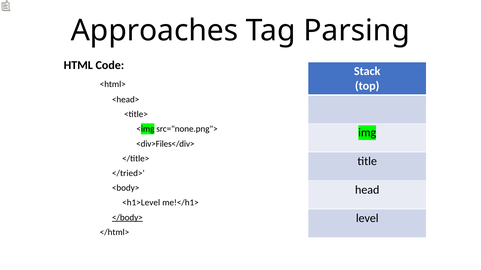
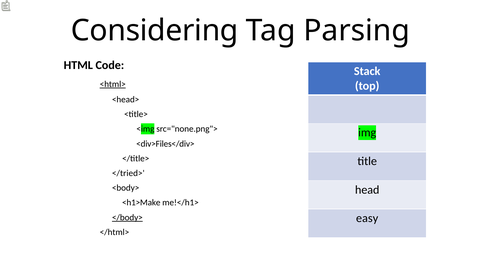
Approaches: Approaches -> Considering
<html> underline: none -> present
<h1>Level: <h1>Level -> <h1>Make
level: level -> easy
